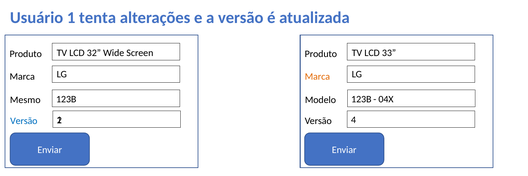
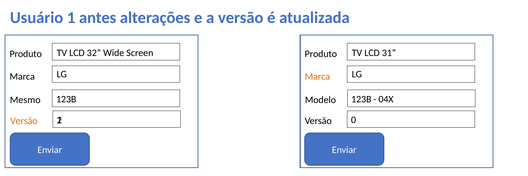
tenta: tenta -> antes
33: 33 -> 31
Versão at (24, 121) colour: blue -> orange
4: 4 -> 0
